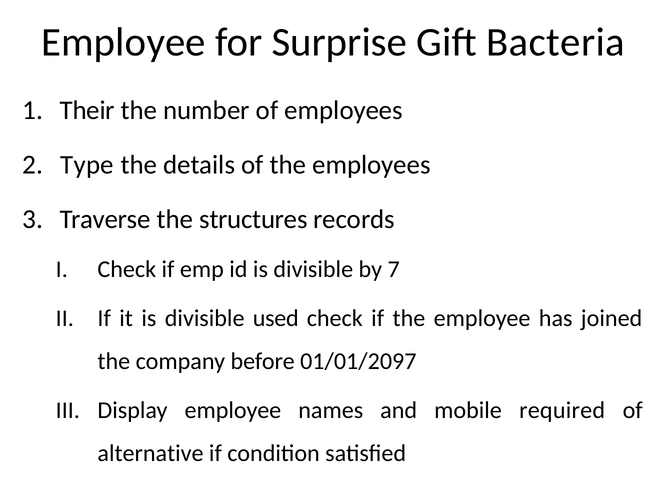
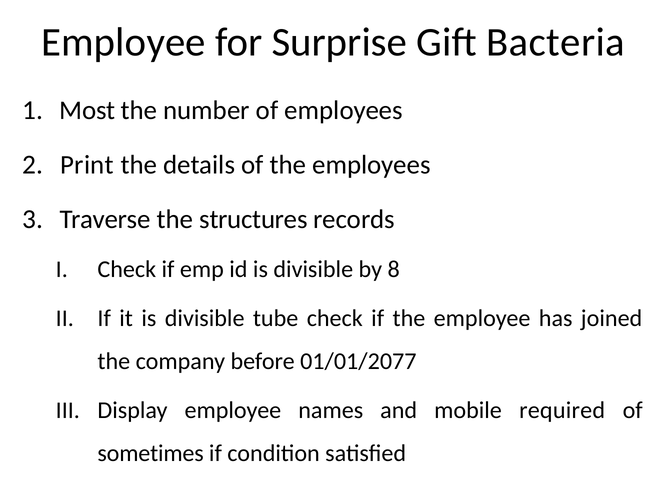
Their: Their -> Most
Type: Type -> Print
7: 7 -> 8
used: used -> tube
01/01/2097: 01/01/2097 -> 01/01/2077
alternative: alternative -> sometimes
